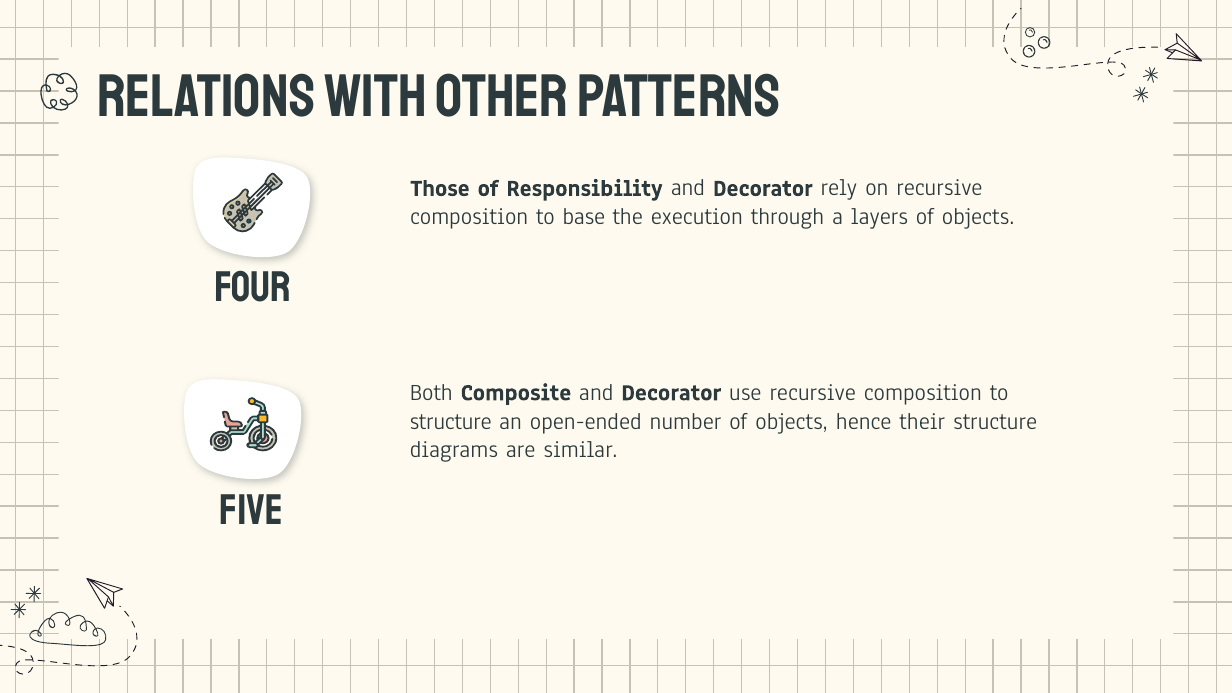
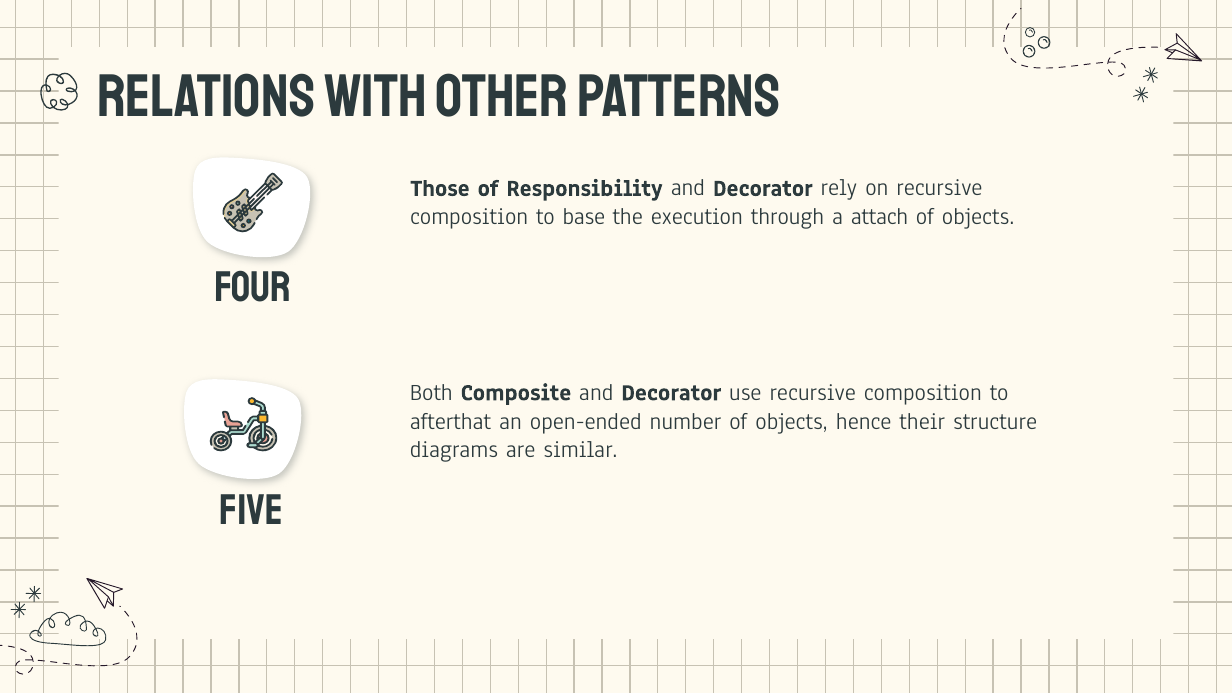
layers: layers -> attach
structure at (451, 421): structure -> afterthat
